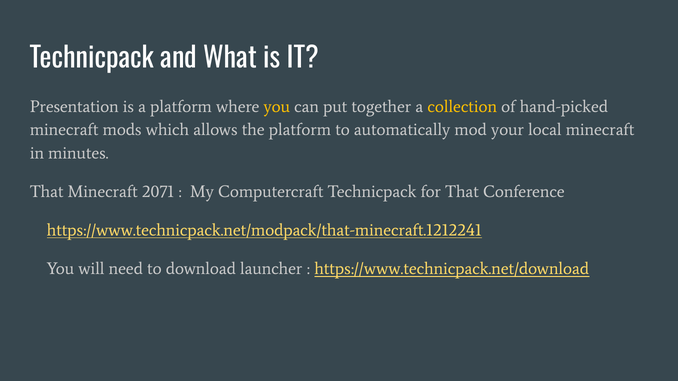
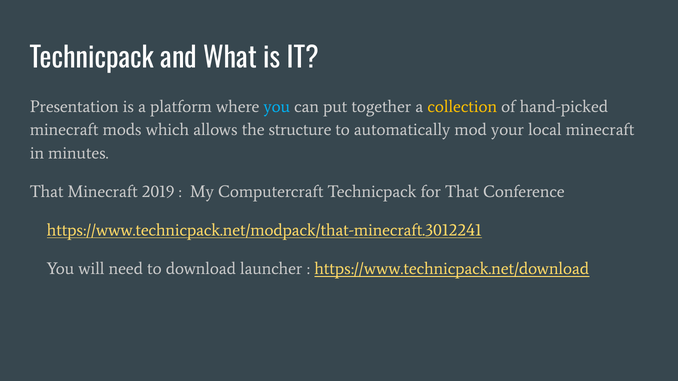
you at (277, 107) colour: yellow -> light blue
the platform: platform -> structure
2071: 2071 -> 2019
https://www.technicpack.net/modpack/that-minecraft.1212241: https://www.technicpack.net/modpack/that-minecraft.1212241 -> https://www.technicpack.net/modpack/that-minecraft.3012241
